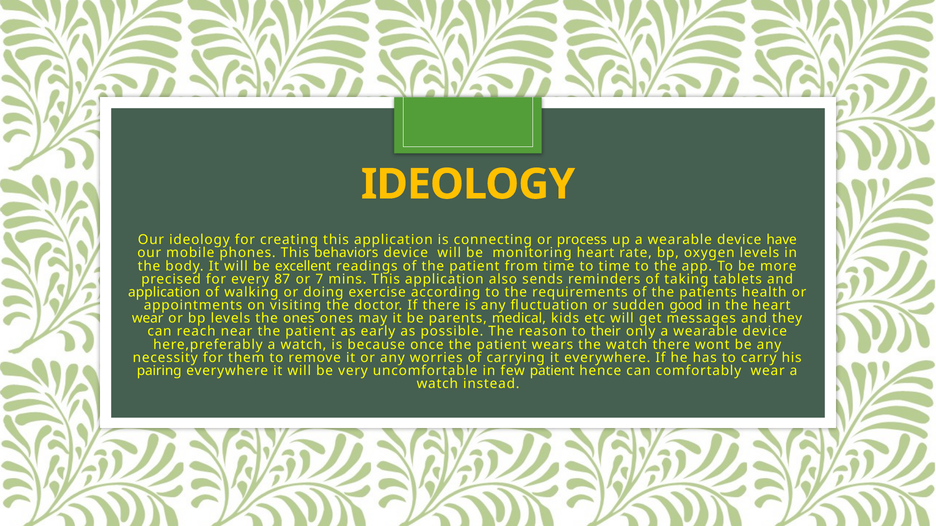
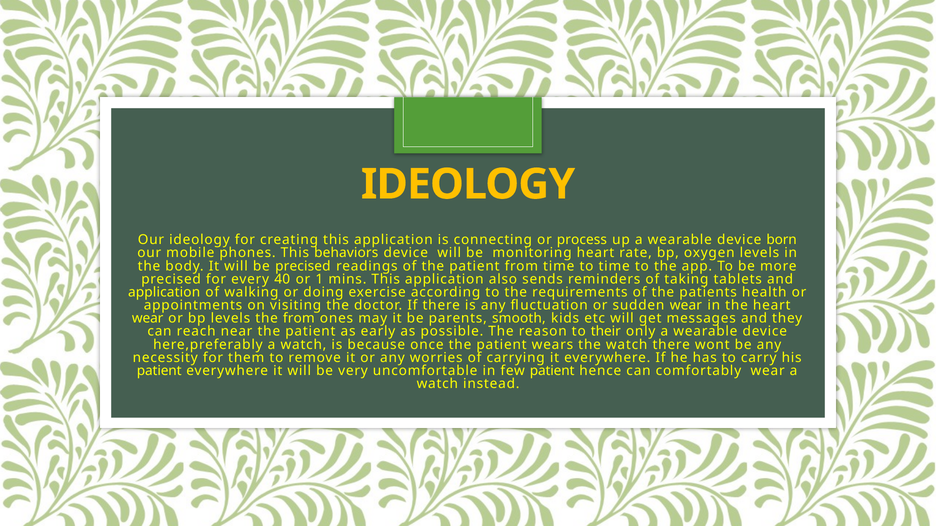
have: have -> born
be excellent: excellent -> precised
87: 87 -> 40
7: 7 -> 1
sudden good: good -> wear
the ones: ones -> from
medical: medical -> smooth
pairing at (159, 371): pairing -> patient
